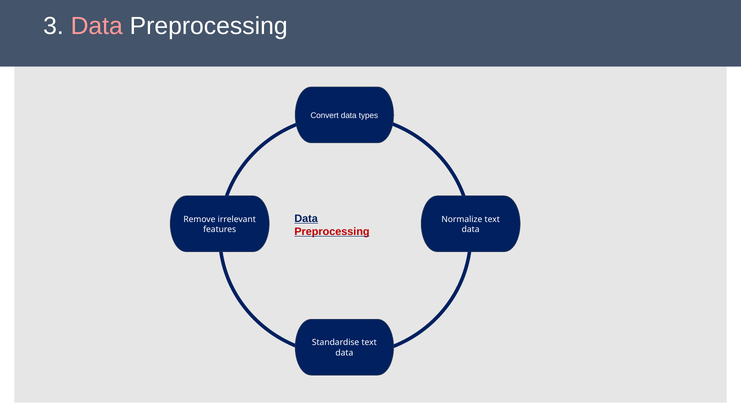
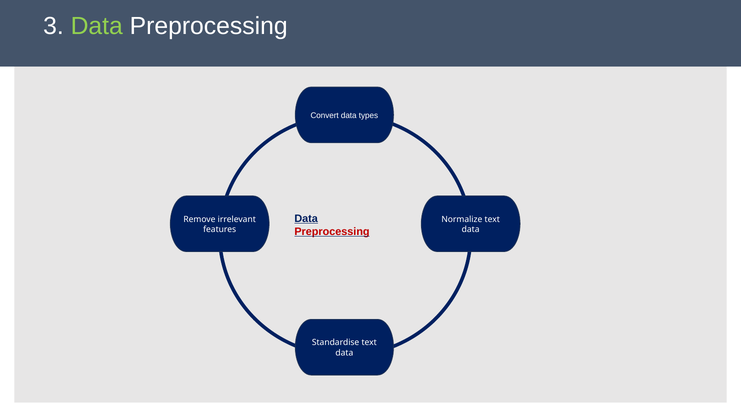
Data at (97, 26) colour: pink -> light green
